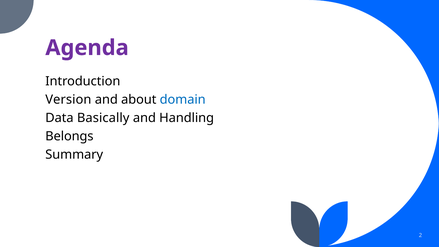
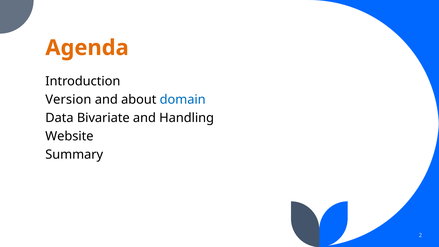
Agenda colour: purple -> orange
Basically: Basically -> Bivariate
Belongs: Belongs -> Website
